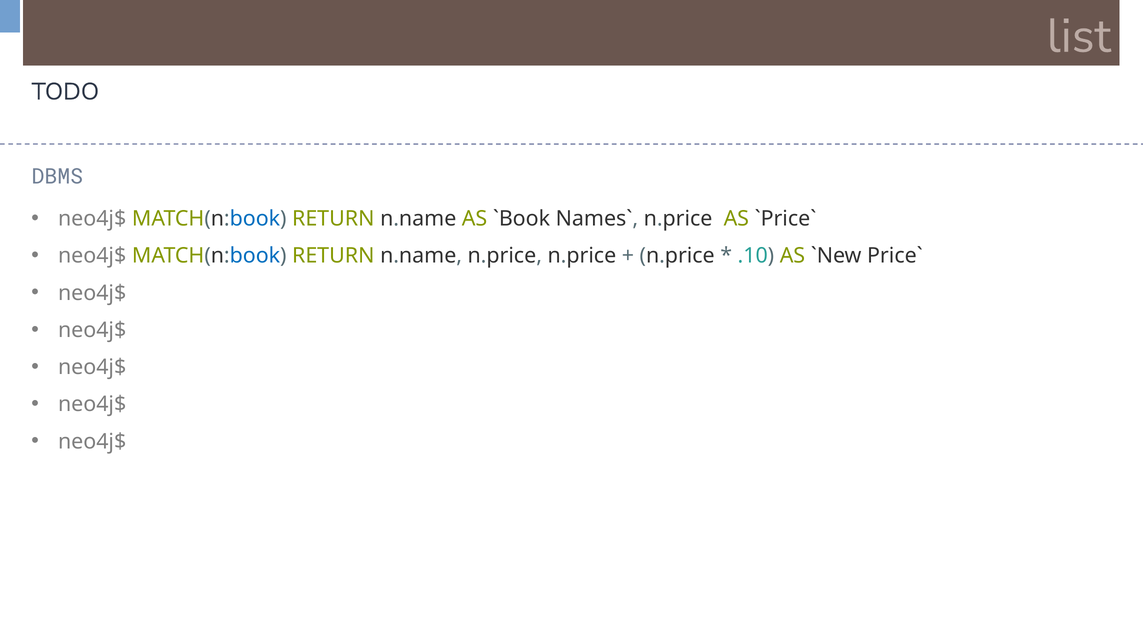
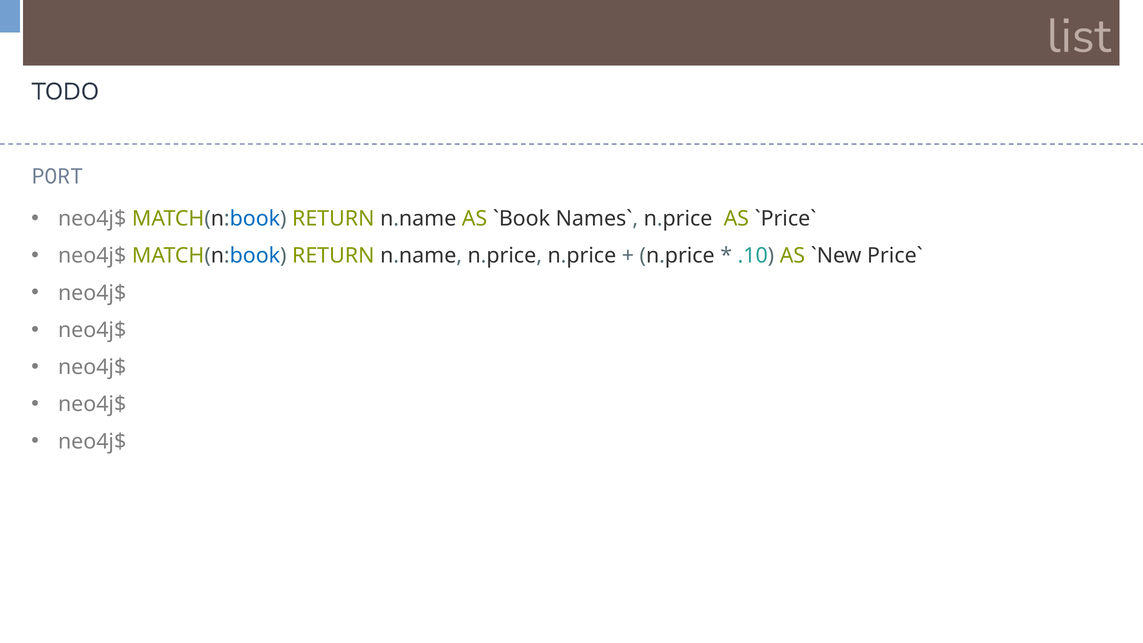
DBMS: DBMS -> PORT
